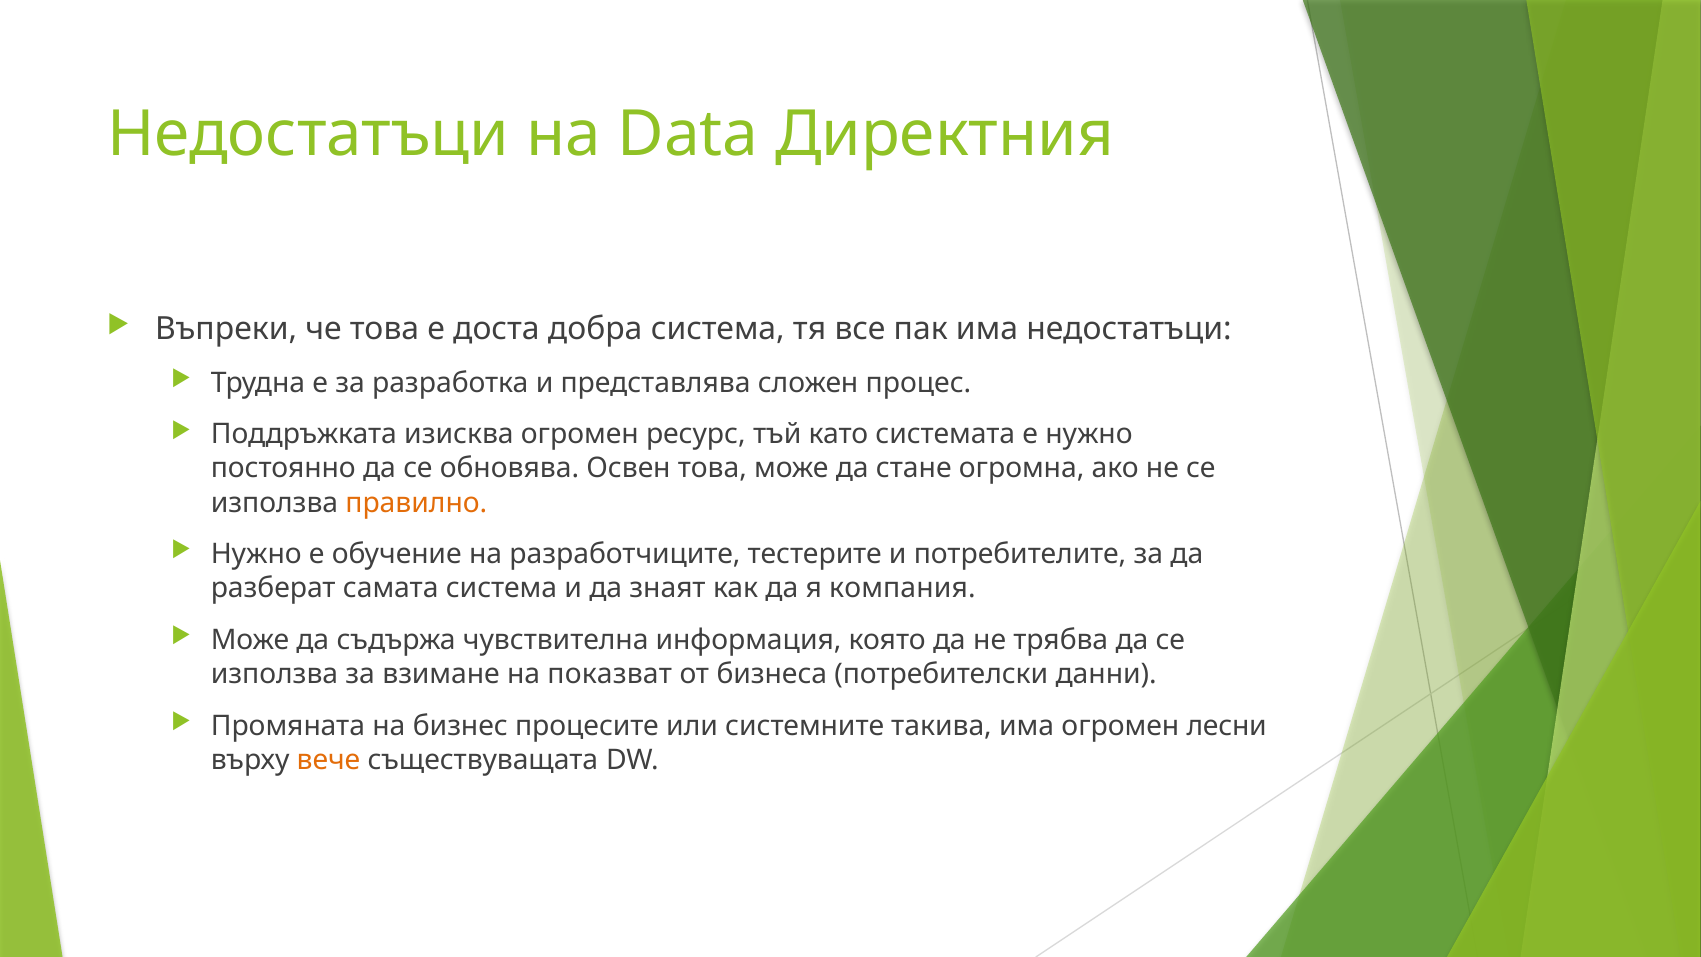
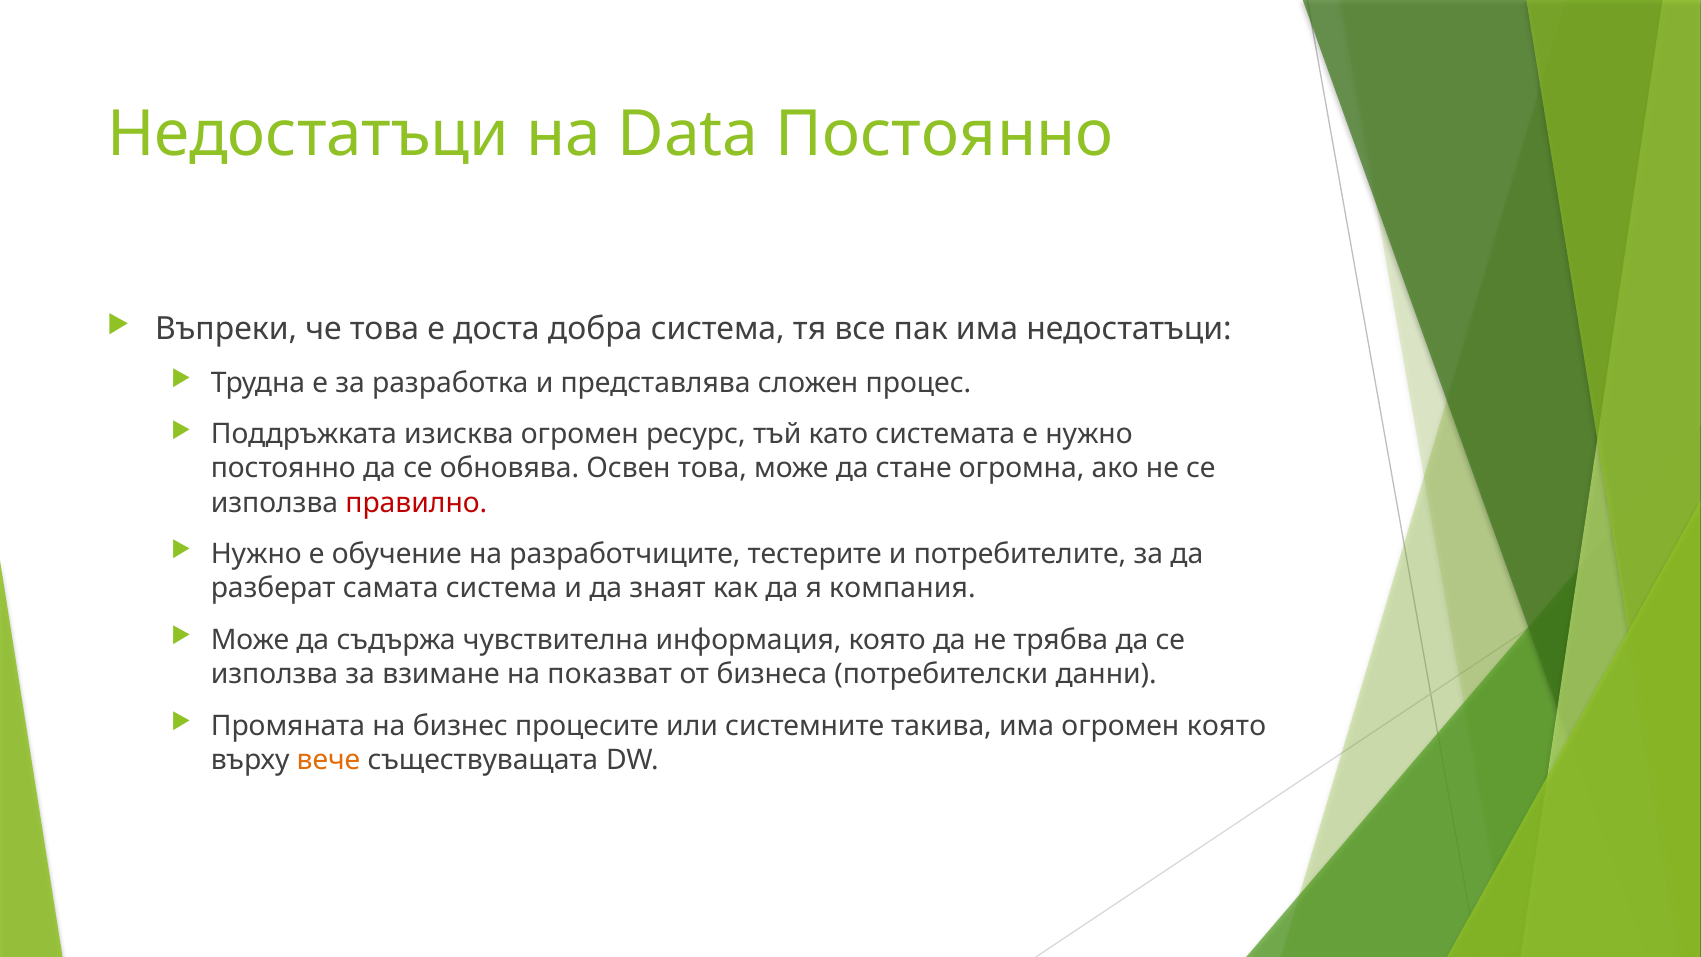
Data Директния: Директния -> Постоянно
правилно colour: orange -> red
огромен лесни: лесни -> която
